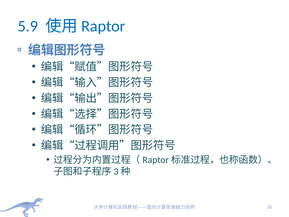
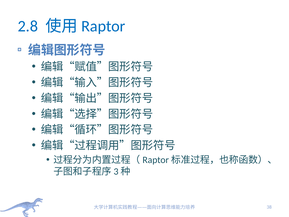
5.9: 5.9 -> 2.8
